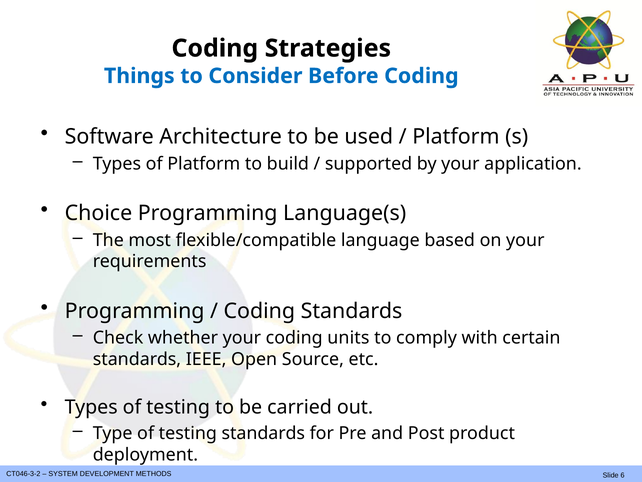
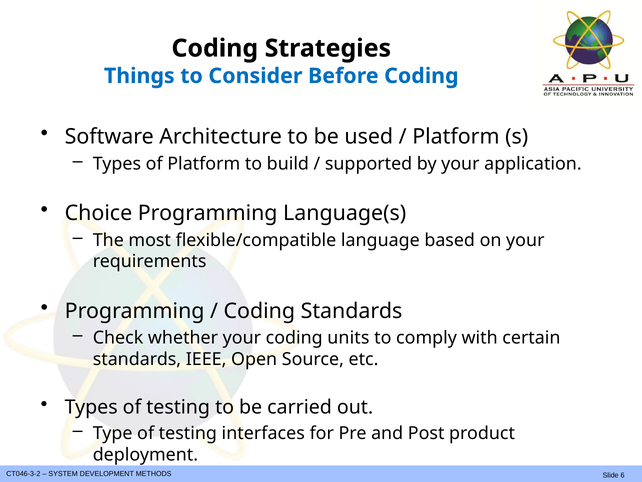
testing standards: standards -> interfaces
